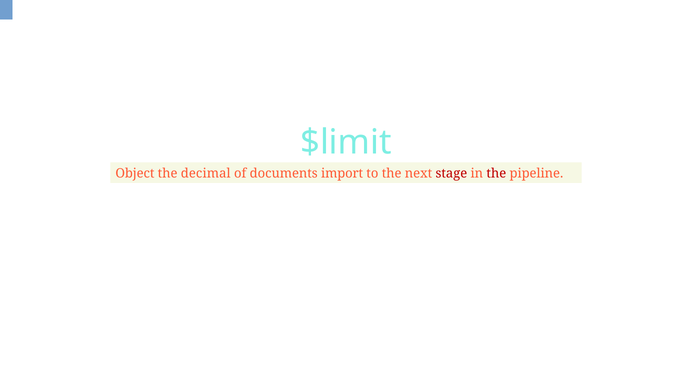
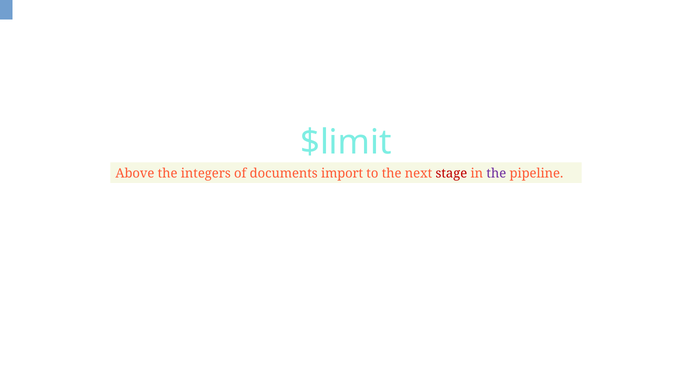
Object: Object -> Above
decimal: decimal -> integers
the at (496, 174) colour: red -> purple
